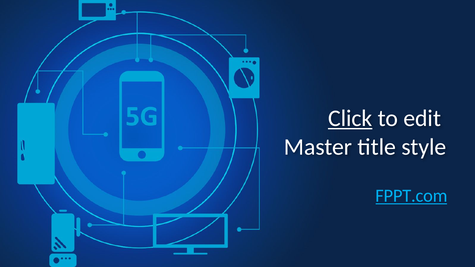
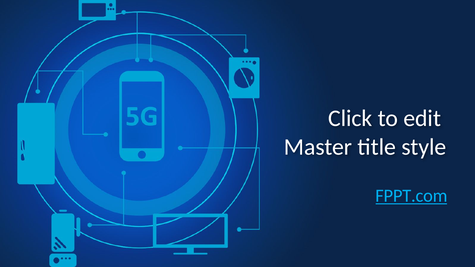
Click underline: present -> none
